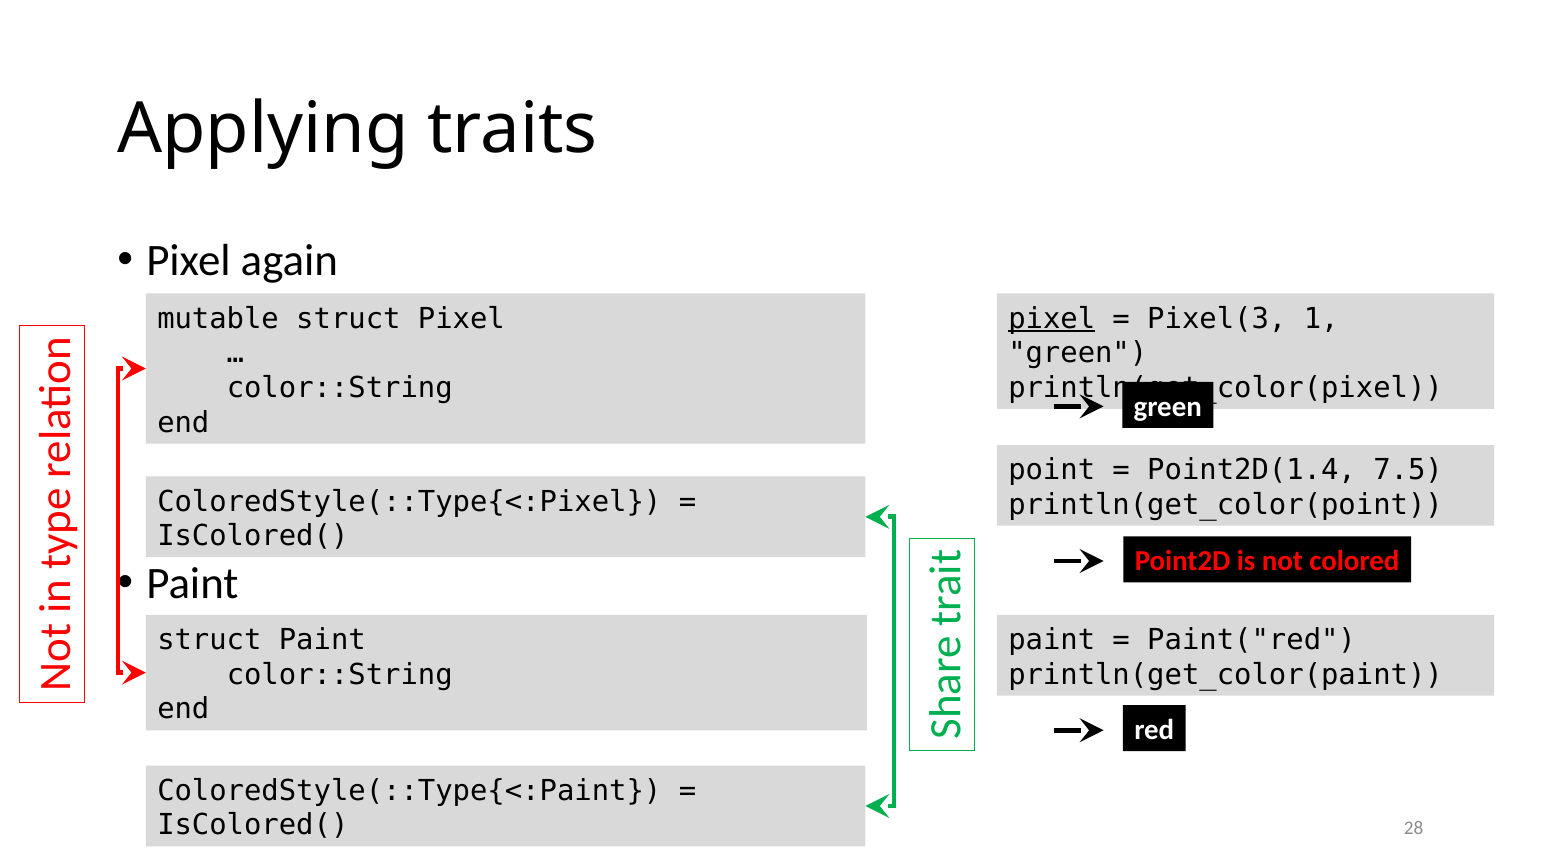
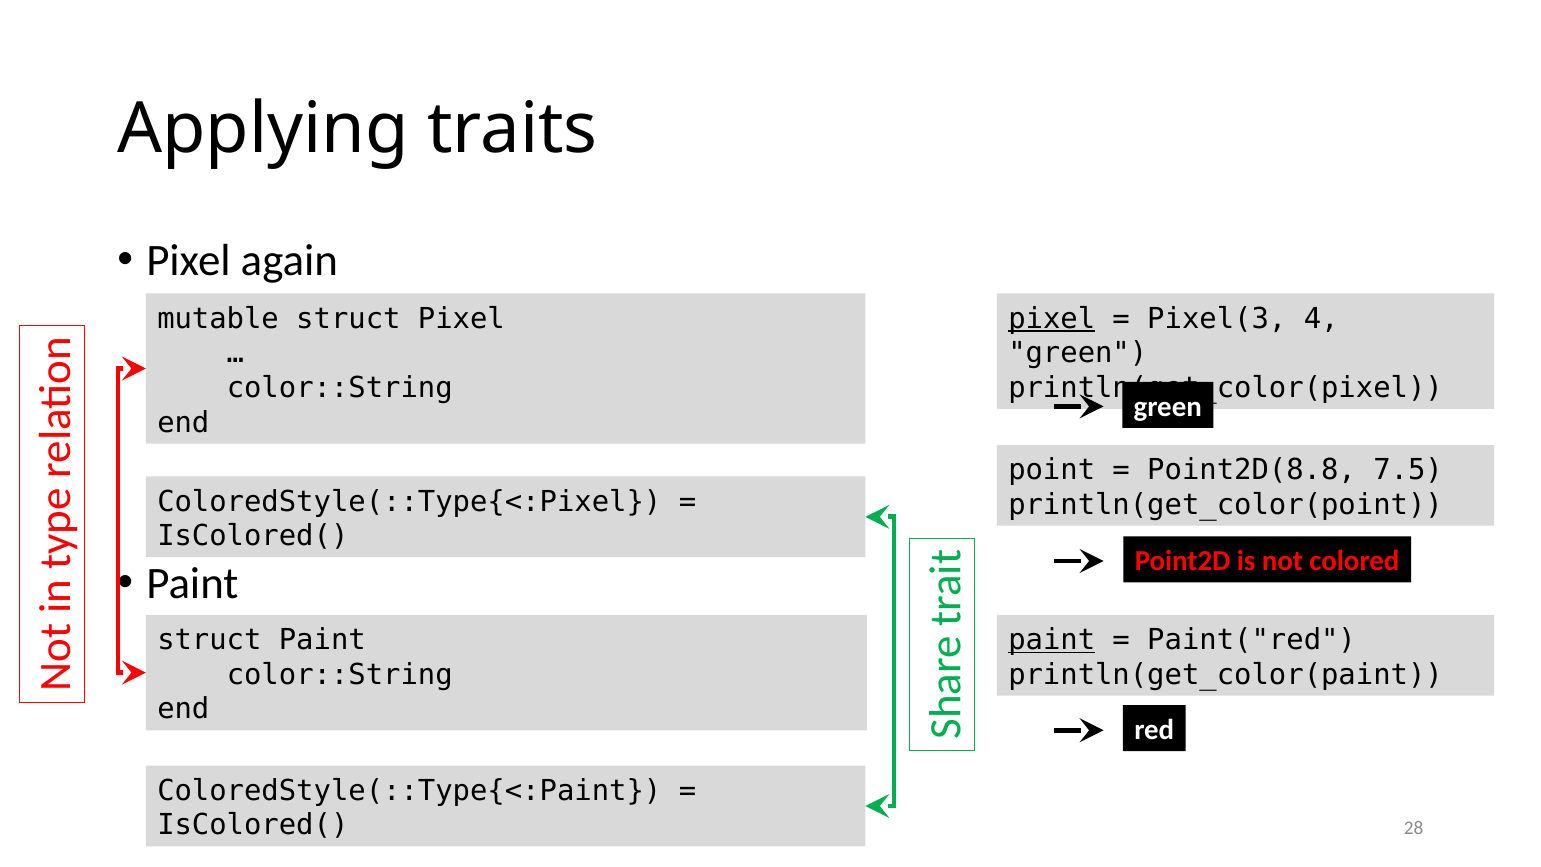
1: 1 -> 4
Point2D(1.4: Point2D(1.4 -> Point2D(8.8
paint at (1052, 640) underline: none -> present
